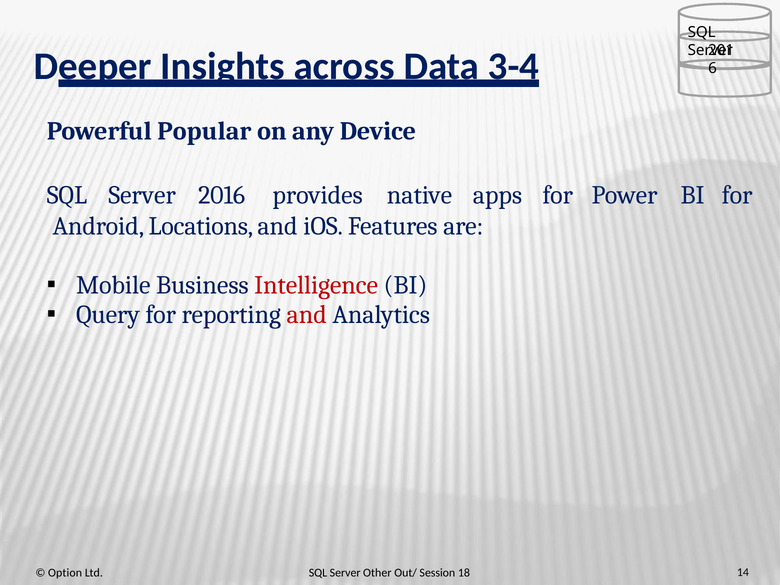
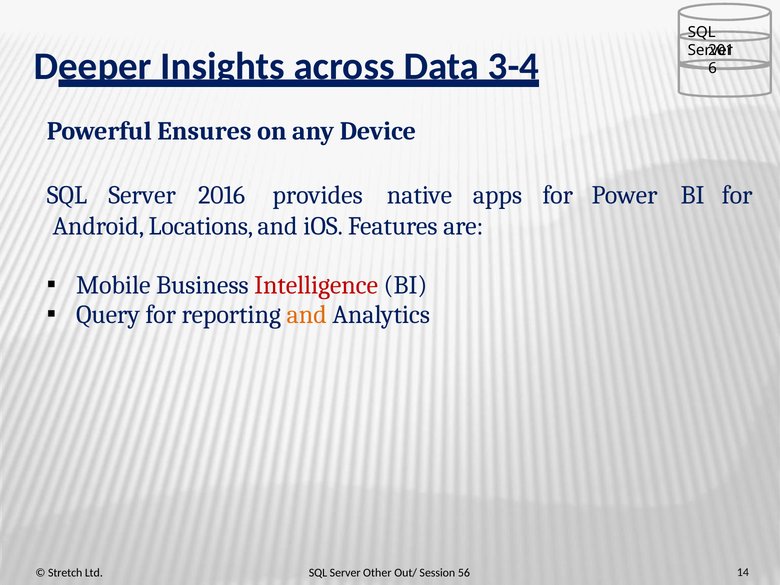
Popular: Popular -> Ensures
and at (307, 315) colour: red -> orange
Option: Option -> Stretch
18: 18 -> 56
